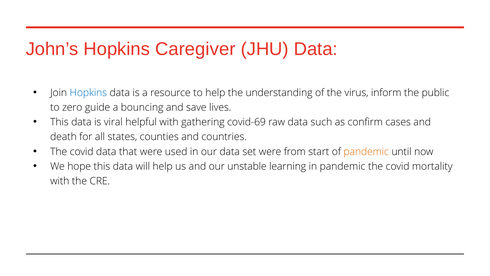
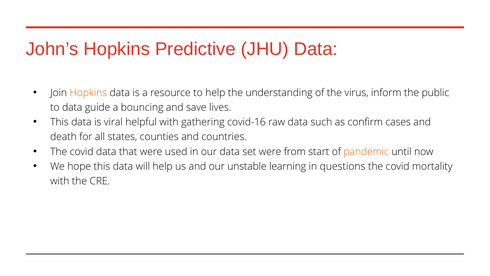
Caregiver: Caregiver -> Predictive
Hopkins at (88, 93) colour: blue -> orange
to zero: zero -> data
covid-69: covid-69 -> covid-16
in pandemic: pandemic -> questions
